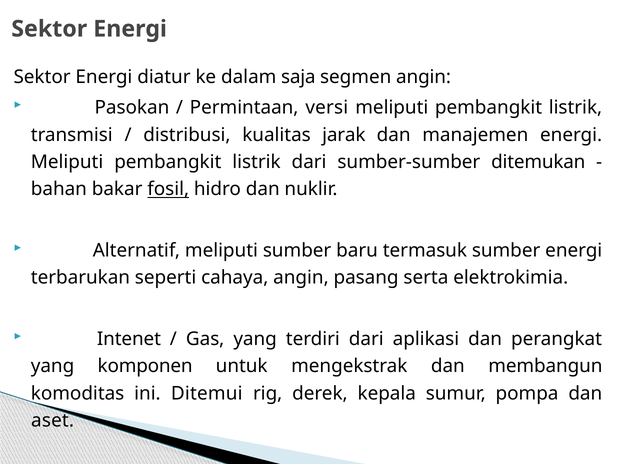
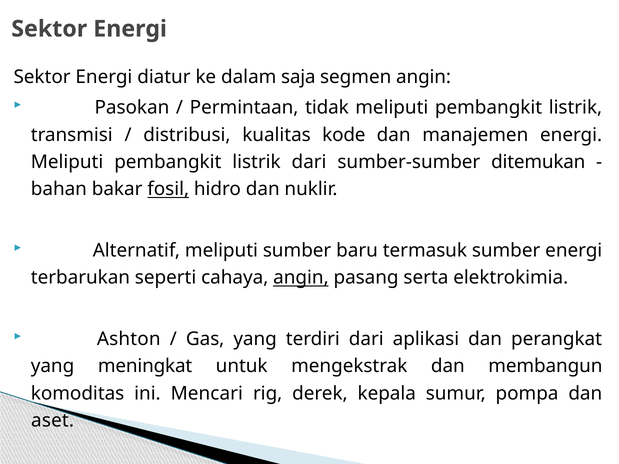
versi: versi -> tidak
jarak: jarak -> kode
angin at (301, 278) underline: none -> present
Intenet: Intenet -> Ashton
komponen: komponen -> meningkat
Ditemui: Ditemui -> Mencari
